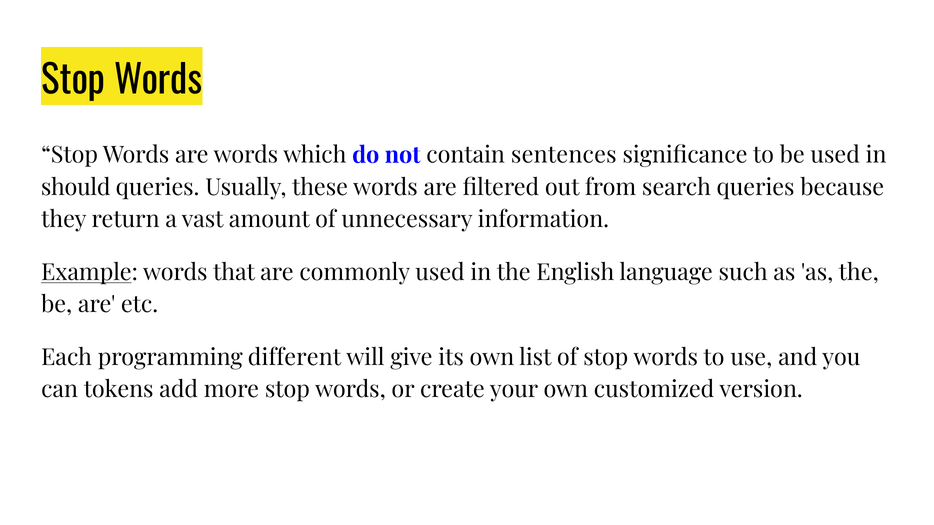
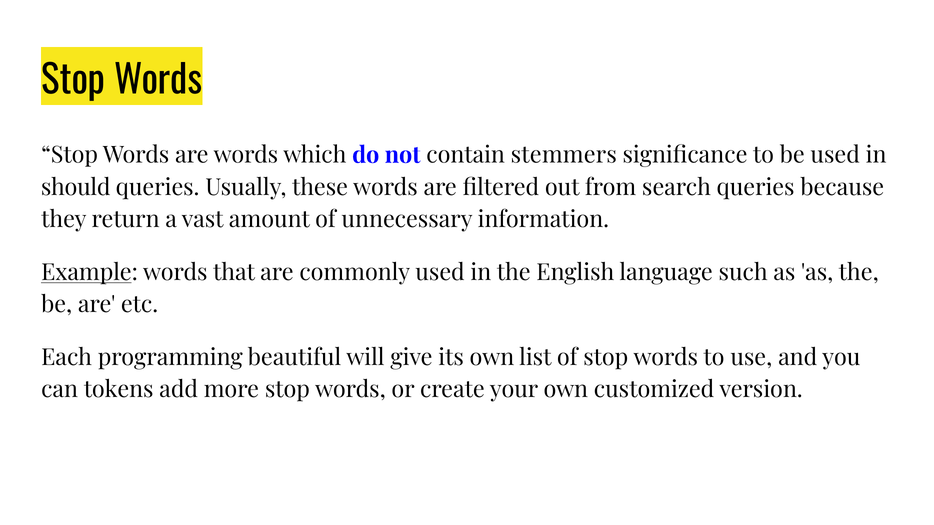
sentences: sentences -> stemmers
different: different -> beautiful
